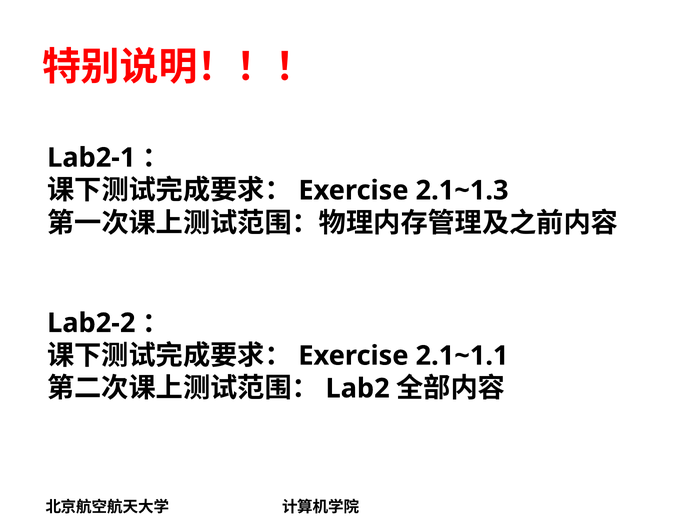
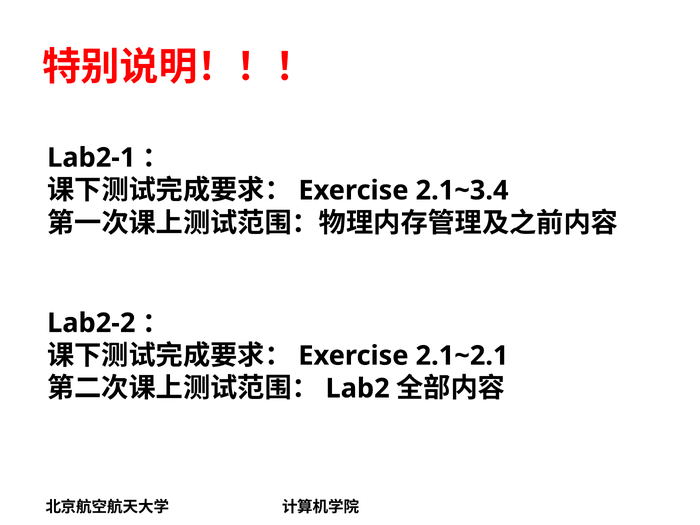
2.1~1.3: 2.1~1.3 -> 2.1~3.4
2.1~1.1: 2.1~1.1 -> 2.1~2.1
